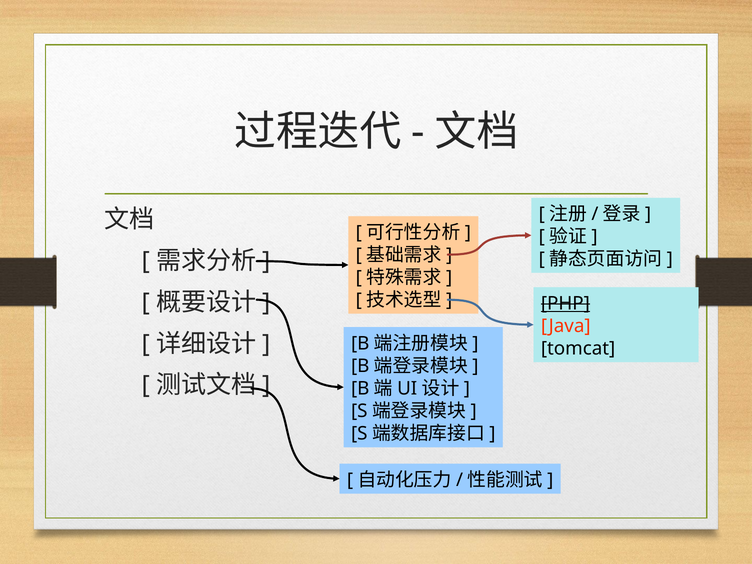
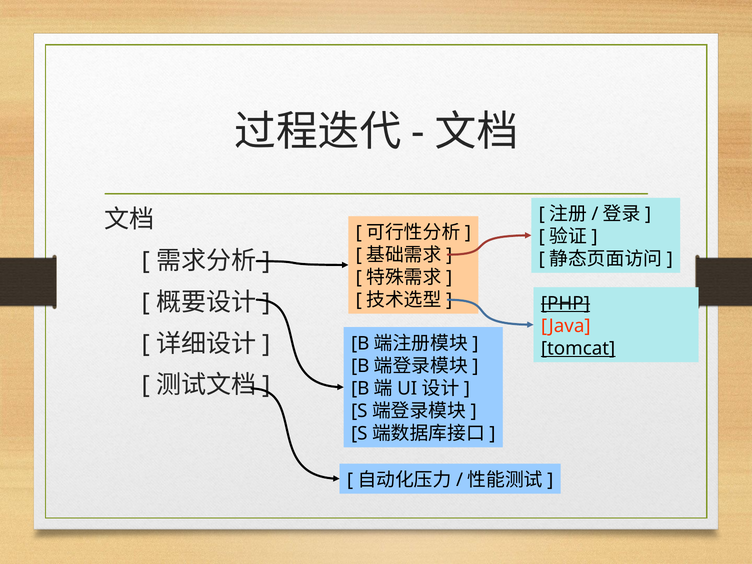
tomcat underline: none -> present
